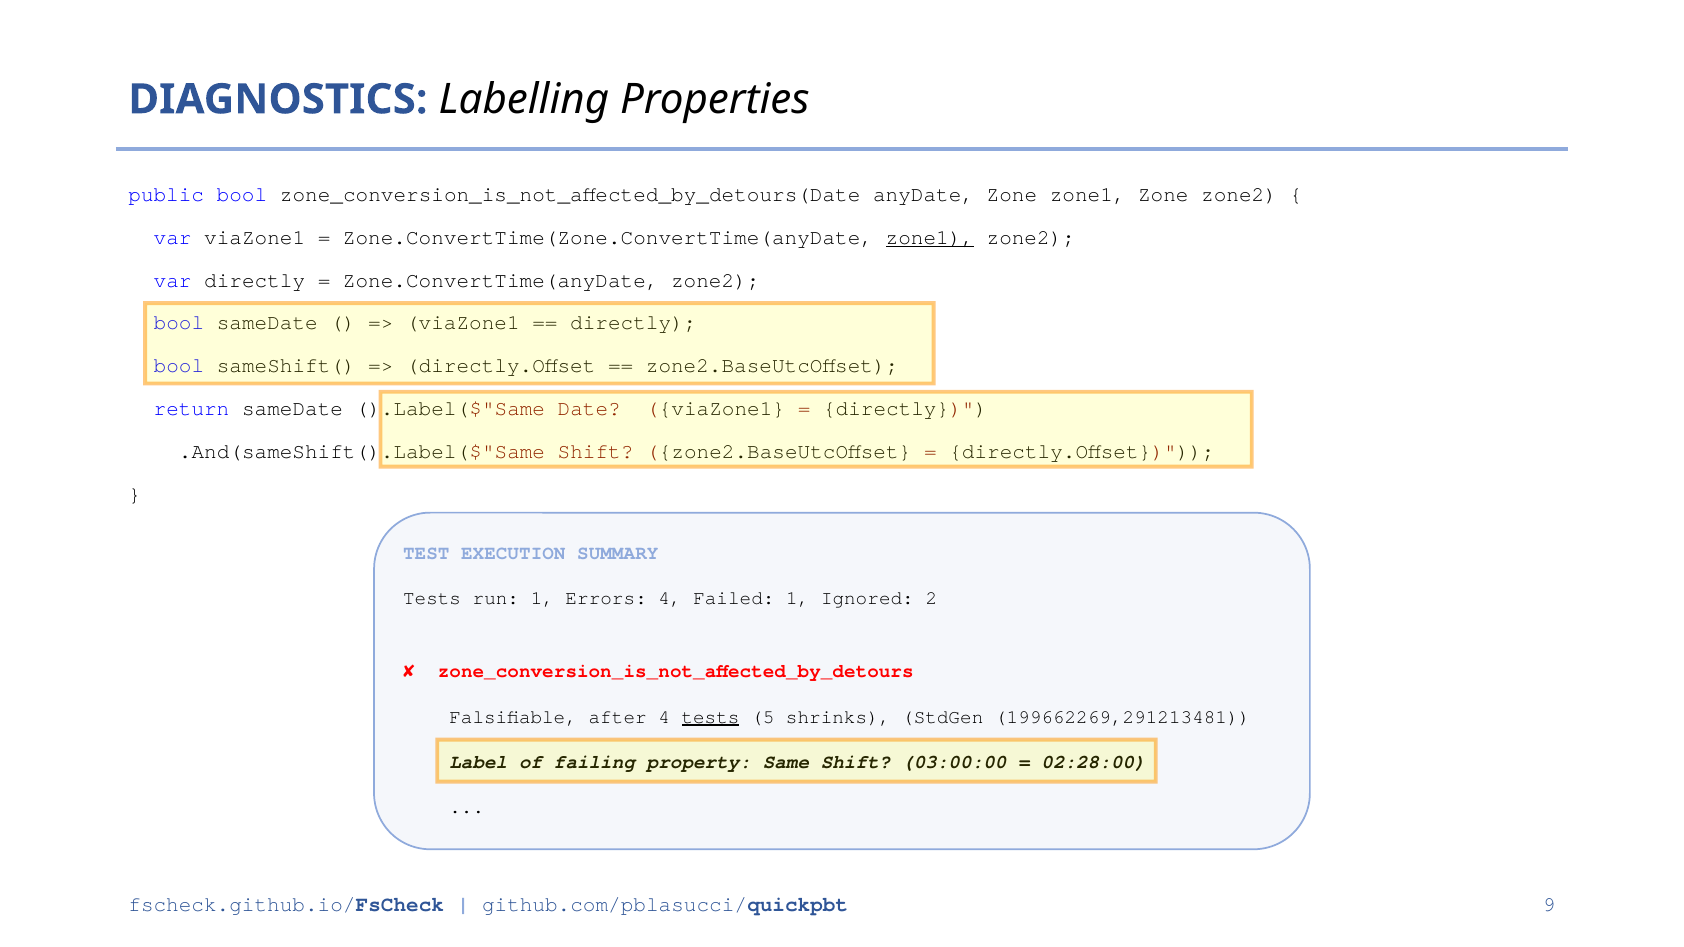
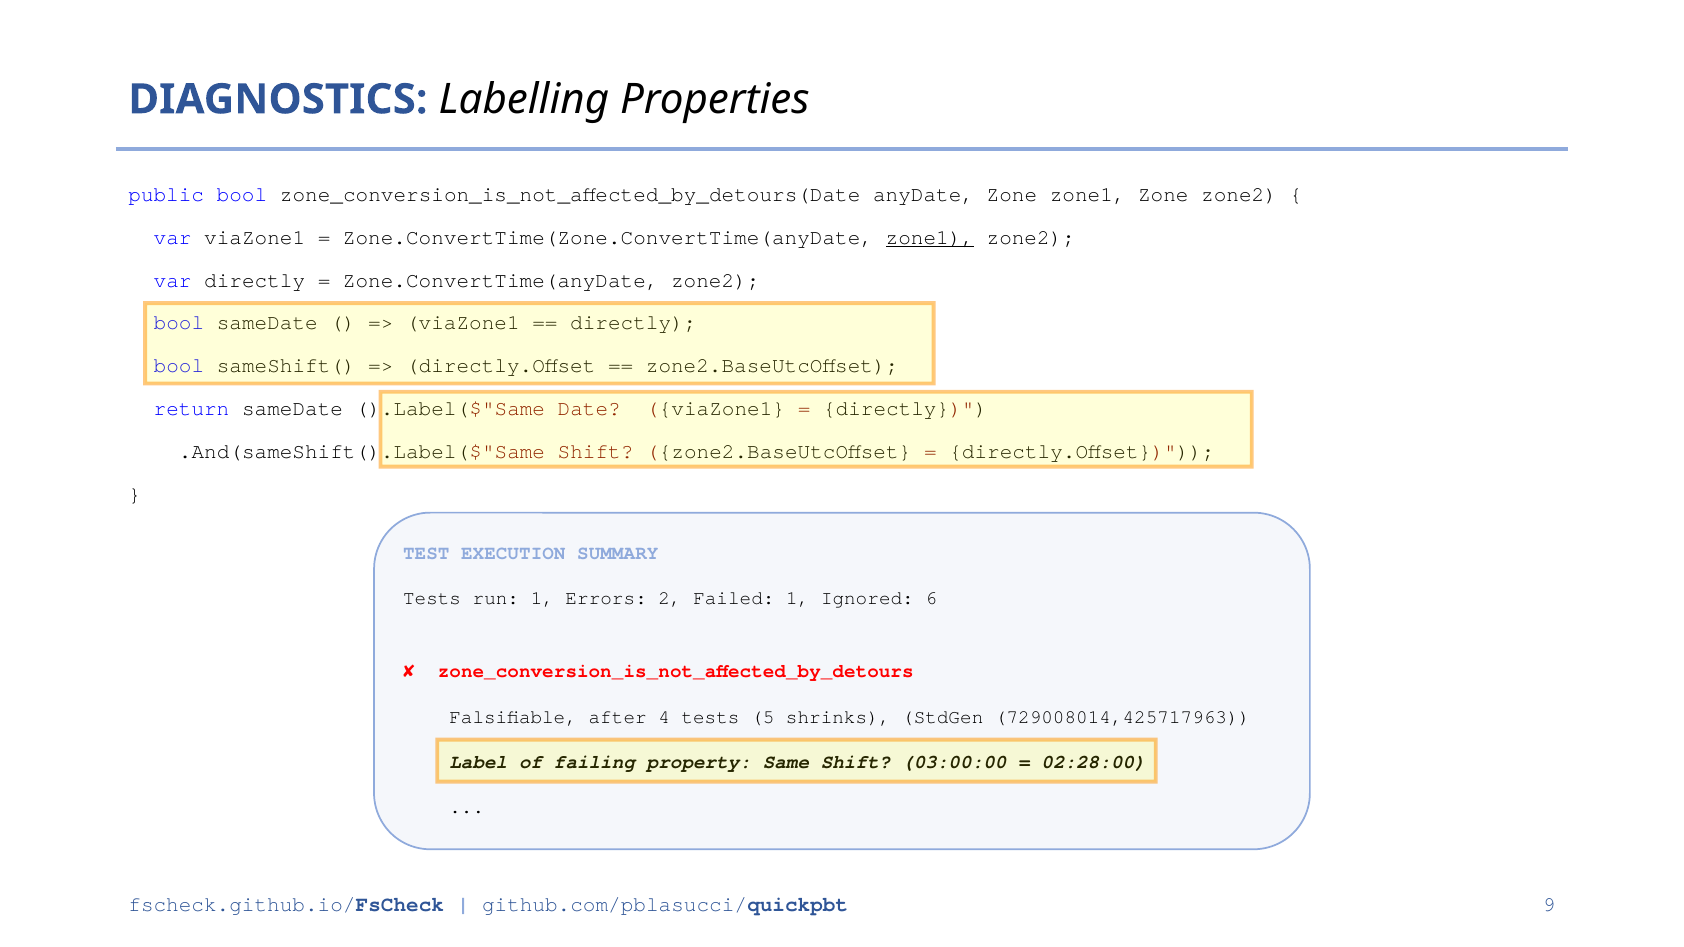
Errors 4: 4 -> 2
2: 2 -> 6
tests at (711, 717) underline: present -> none
199662269,291213481: 199662269,291213481 -> 729008014,425717963
